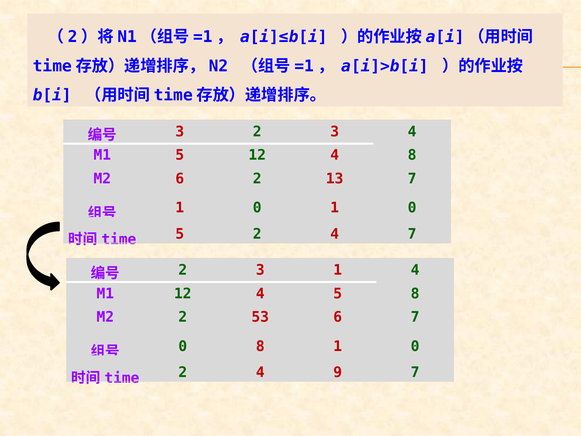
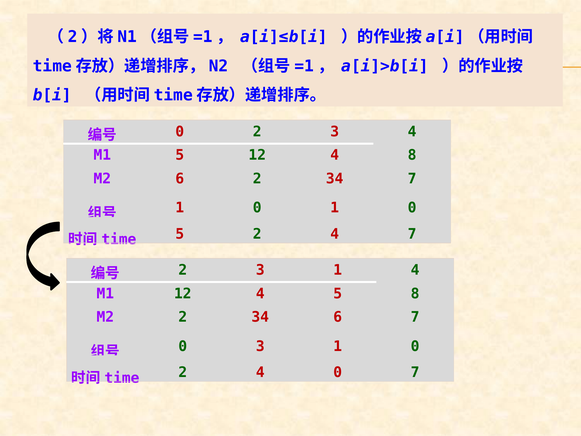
3 at (180, 132): 3 -> 0
6 2 13: 13 -> 34
M2 2 53: 53 -> 34
0 8: 8 -> 3
4 9: 9 -> 0
